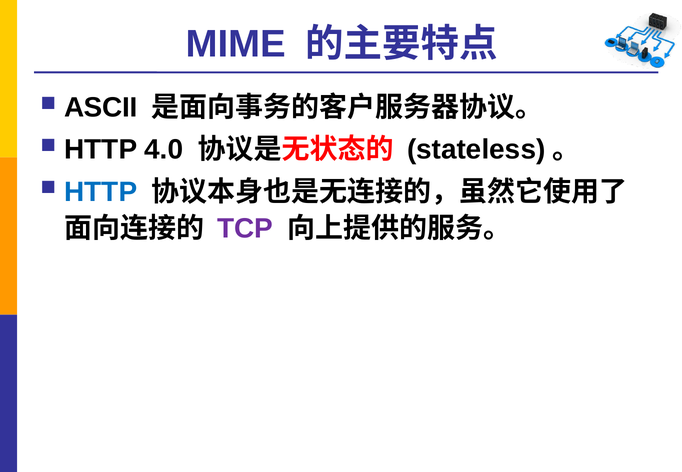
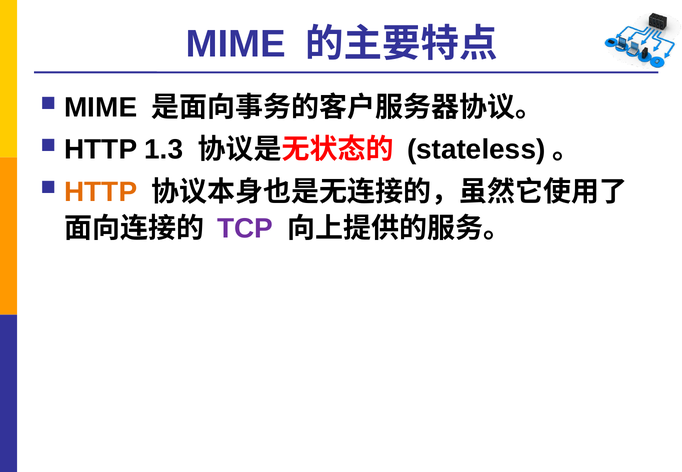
ASCII at (101, 108): ASCII -> MIME
4.0: 4.0 -> 1.3
HTTP at (101, 192) colour: blue -> orange
